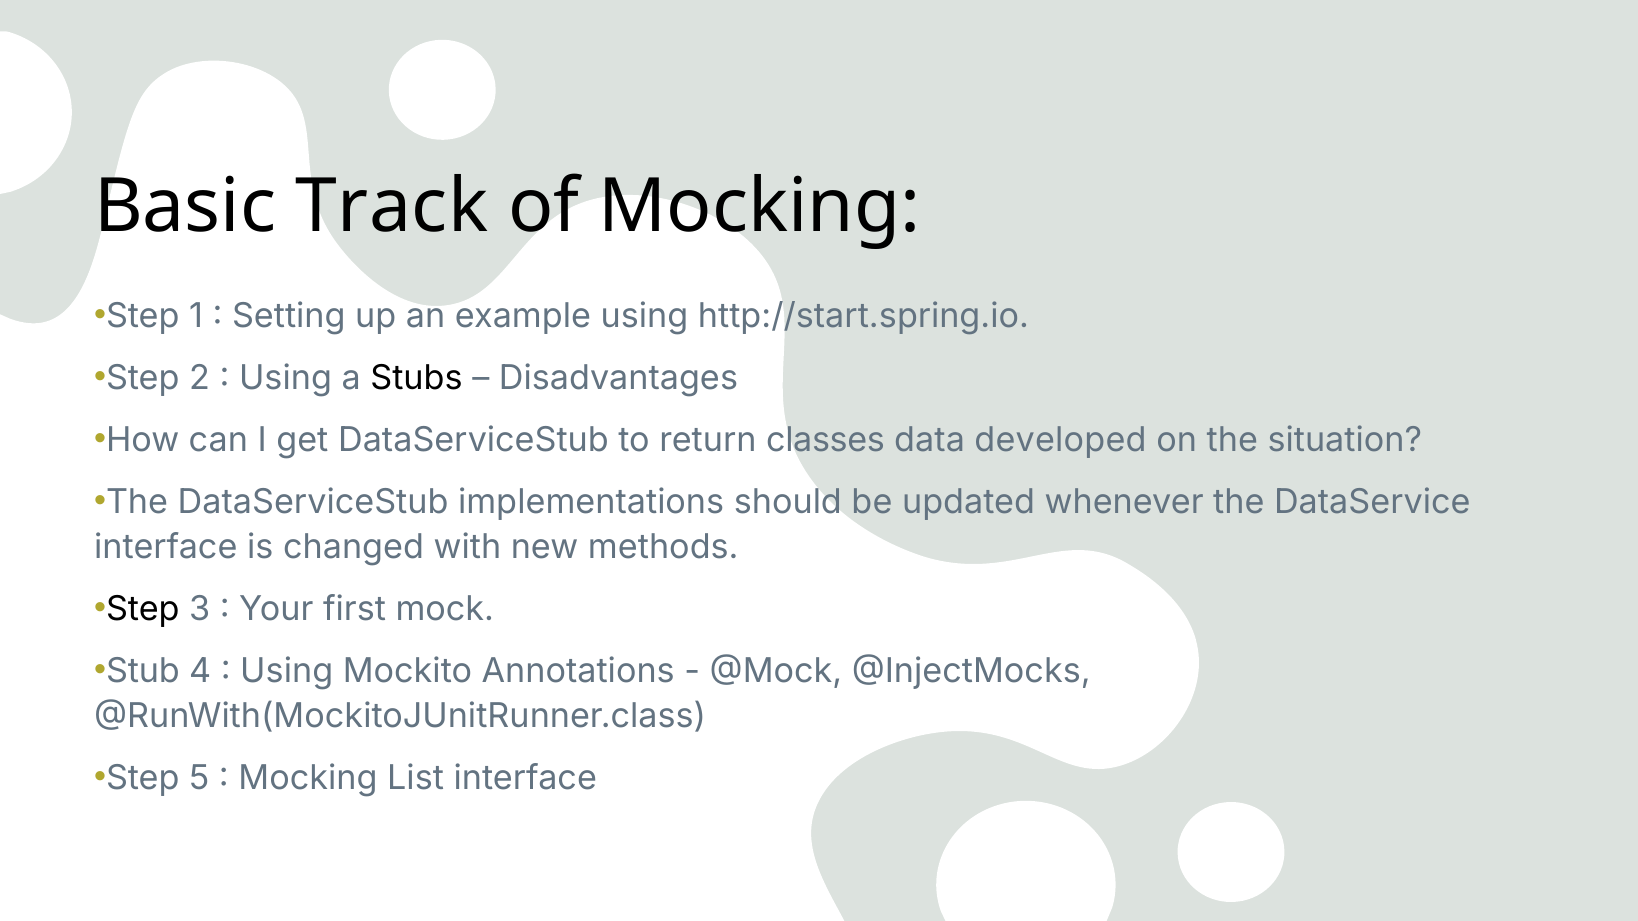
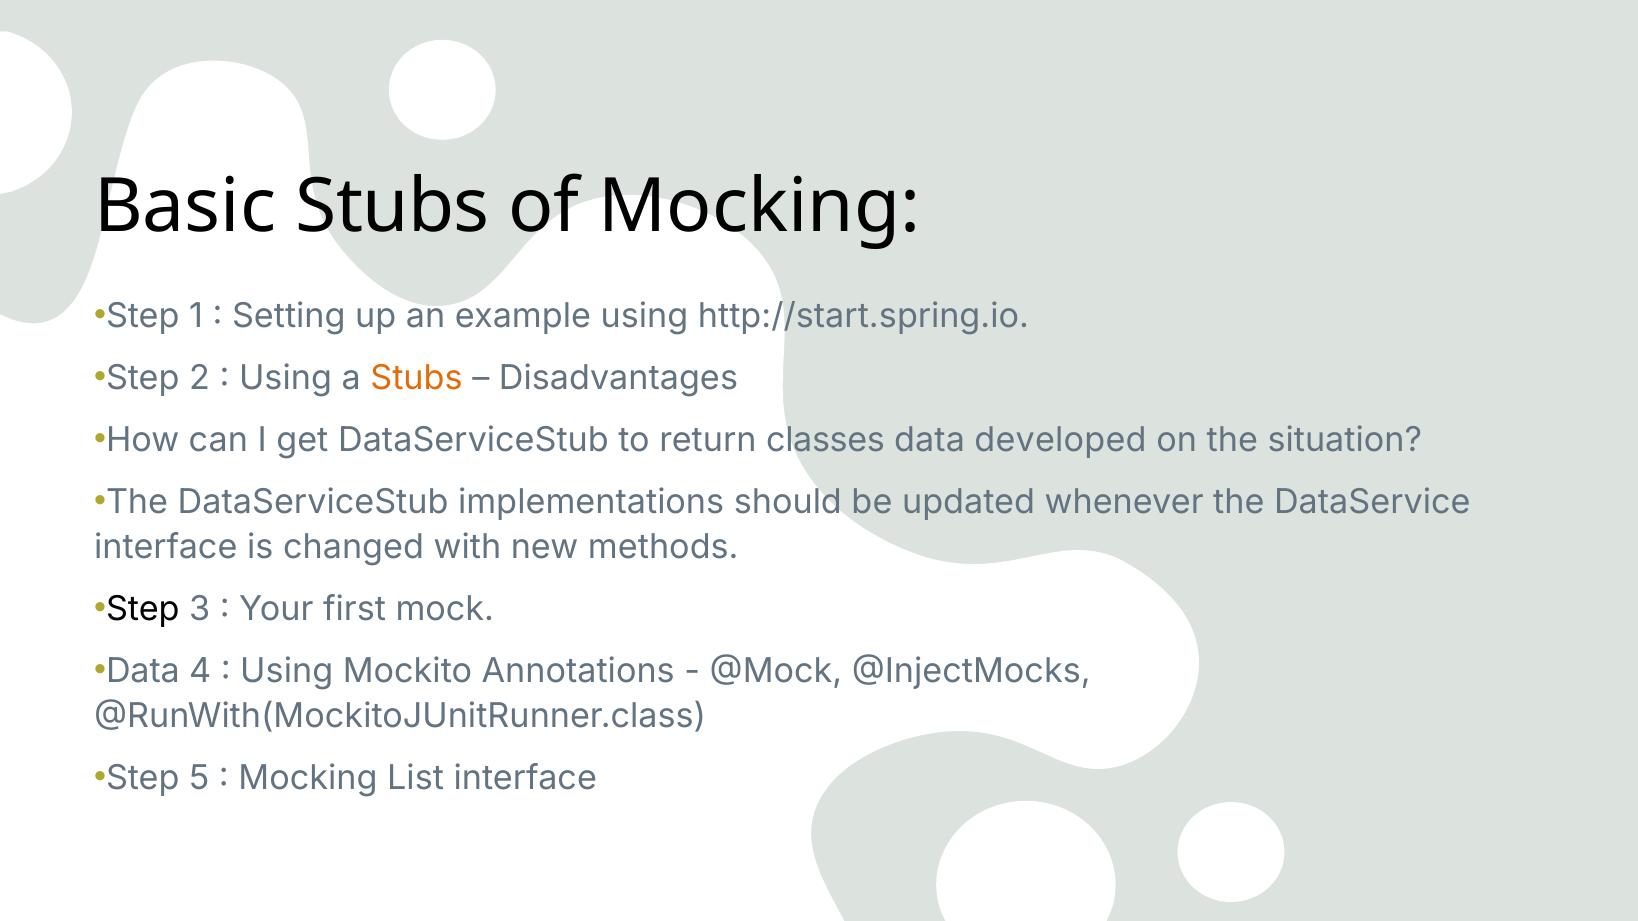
Basic Track: Track -> Stubs
Stubs at (417, 378) colour: black -> orange
Stub at (143, 672): Stub -> Data
